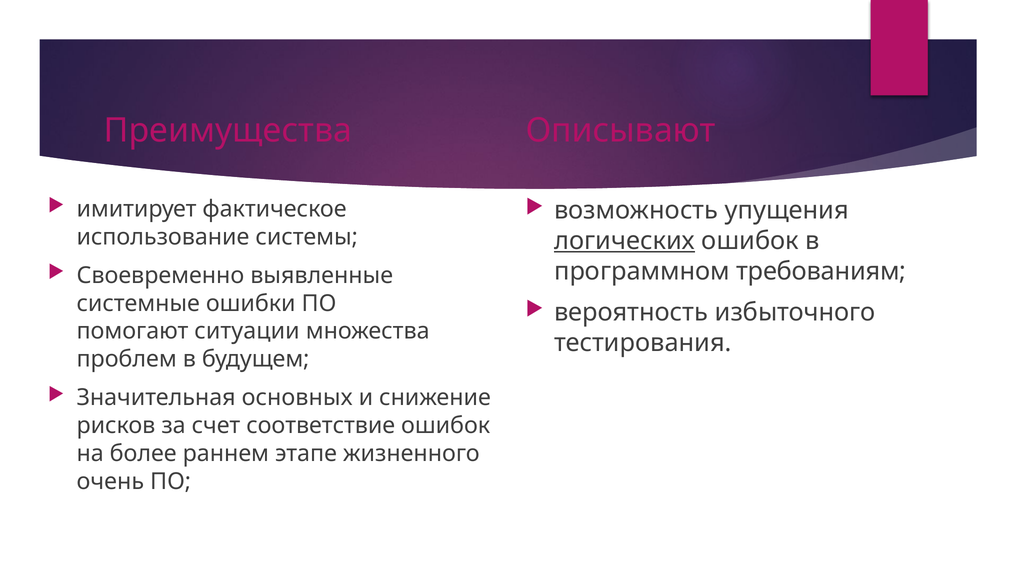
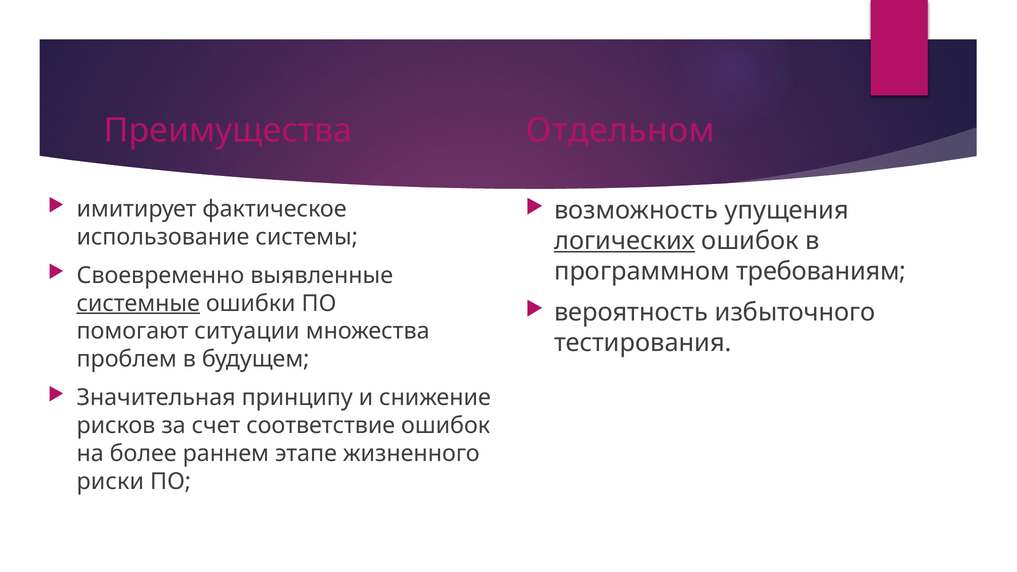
Описывают: Описывают -> Отдельном
системные underline: none -> present
основных: основных -> принципу
очень: очень -> риски
